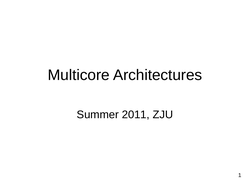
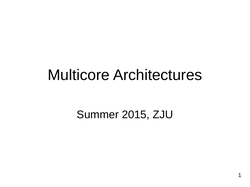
2011: 2011 -> 2015
